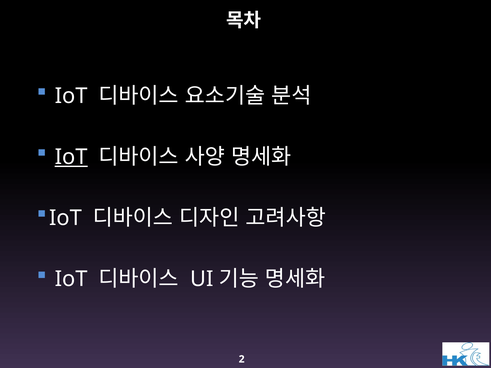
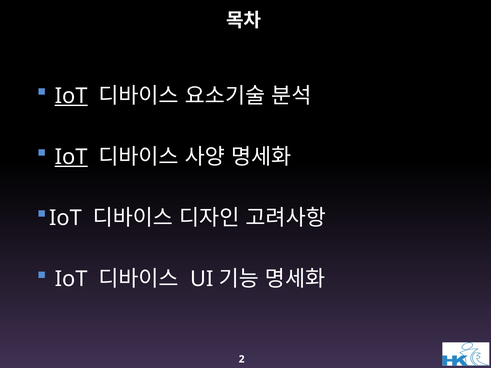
IoT at (71, 96) underline: none -> present
